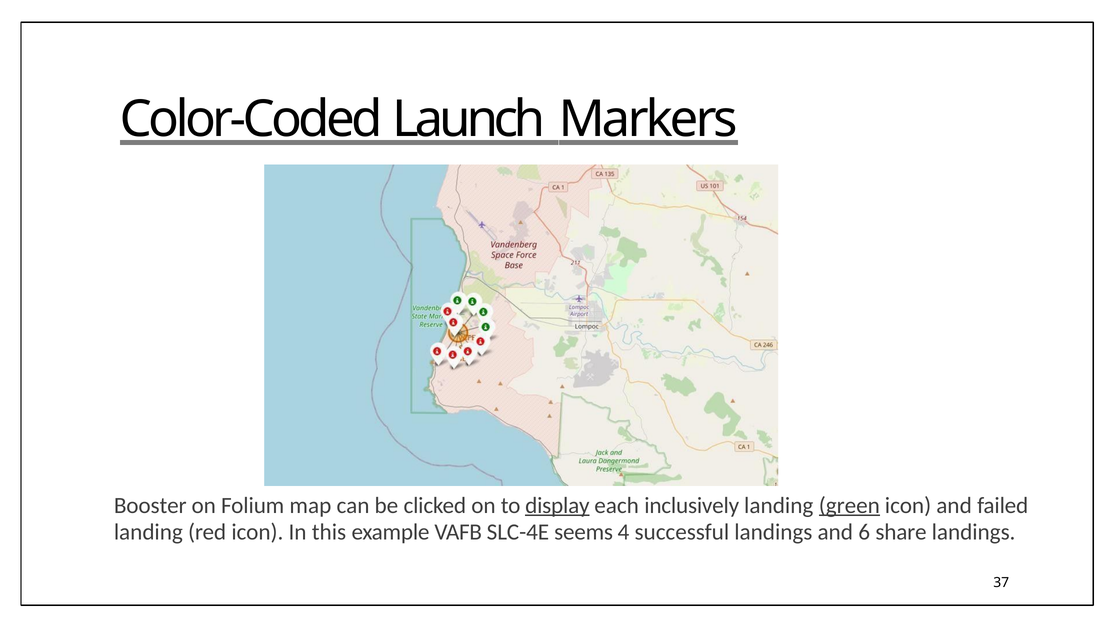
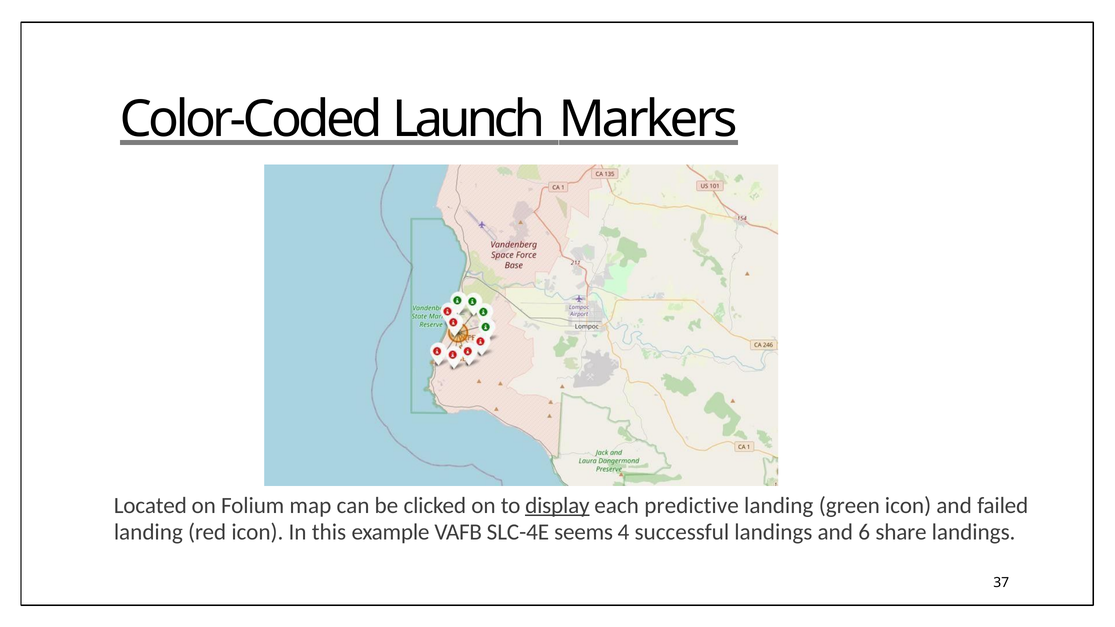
Booster: Booster -> Located
inclusively: inclusively -> predictive
green underline: present -> none
